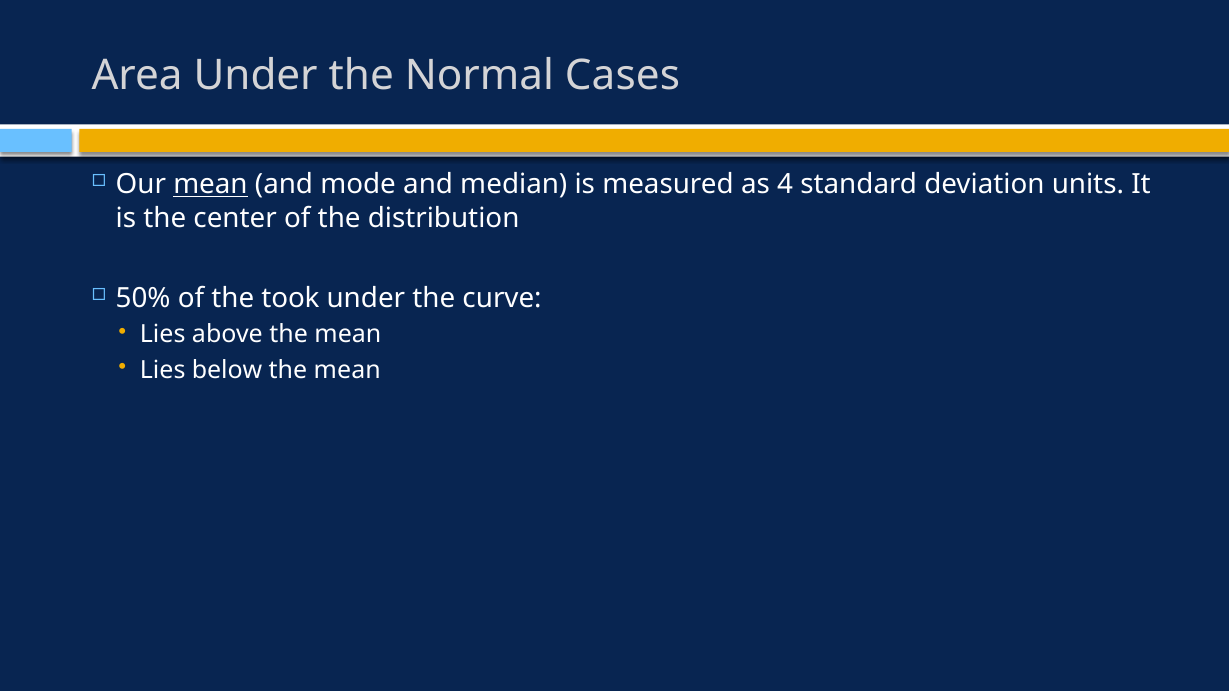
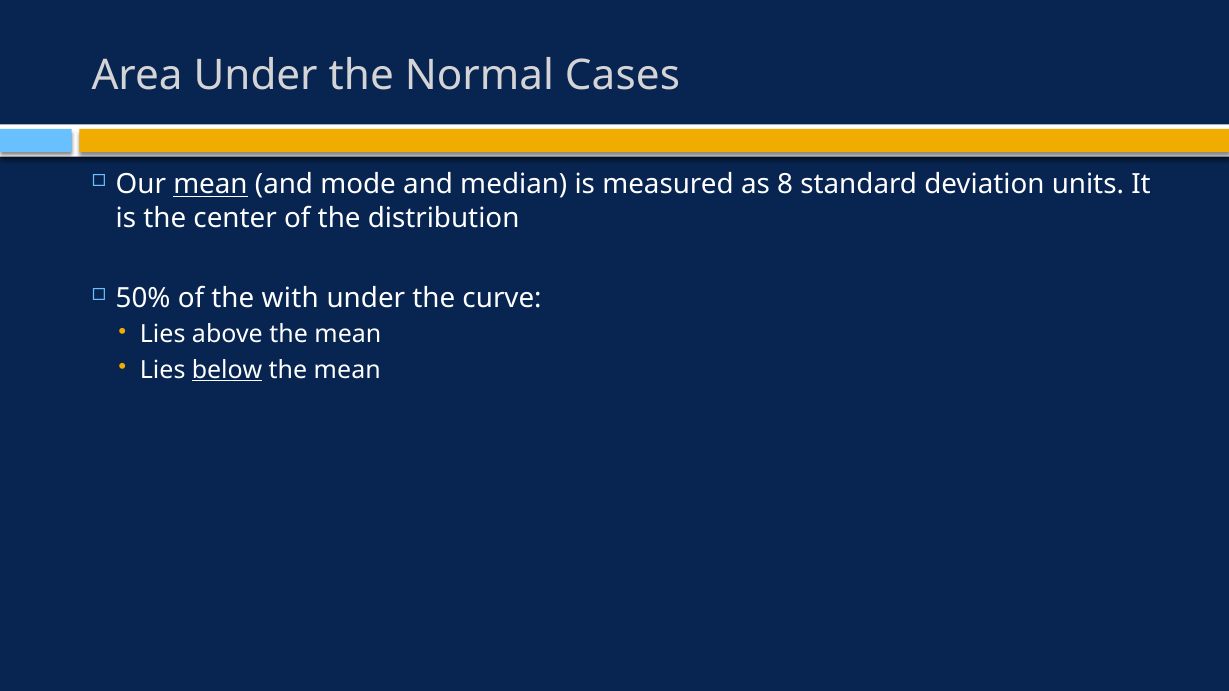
4: 4 -> 8
took: took -> with
below underline: none -> present
